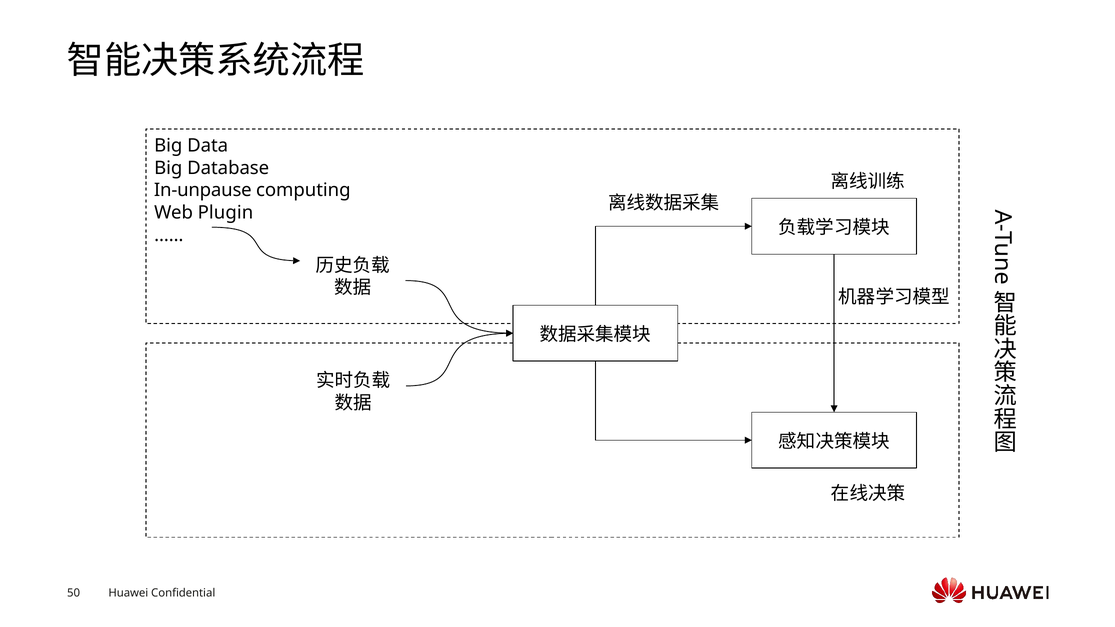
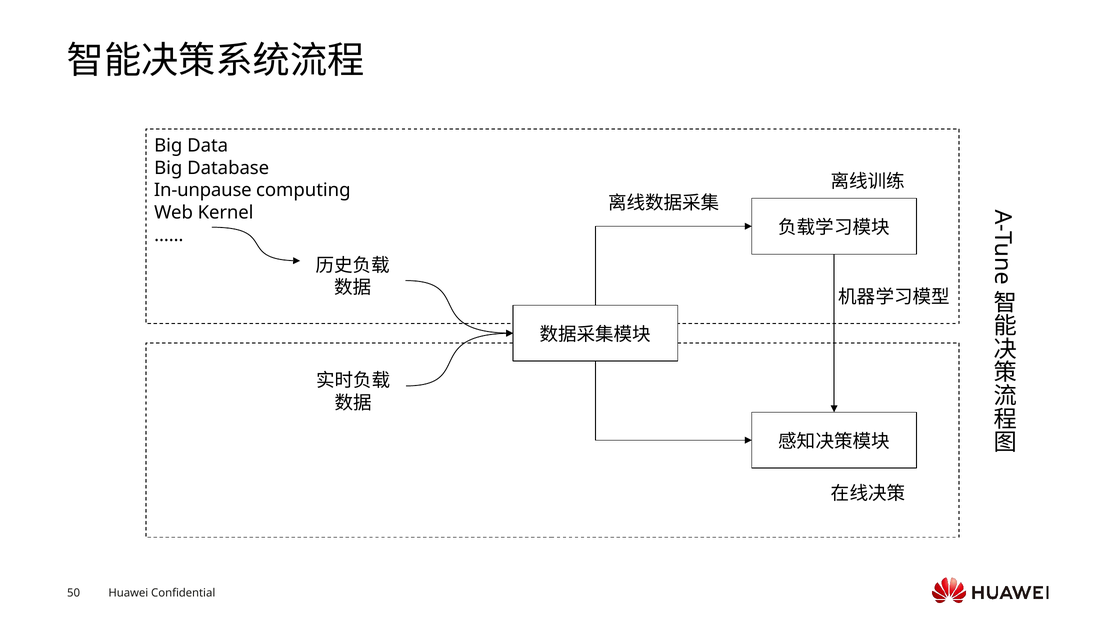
Plugin: Plugin -> Kernel
